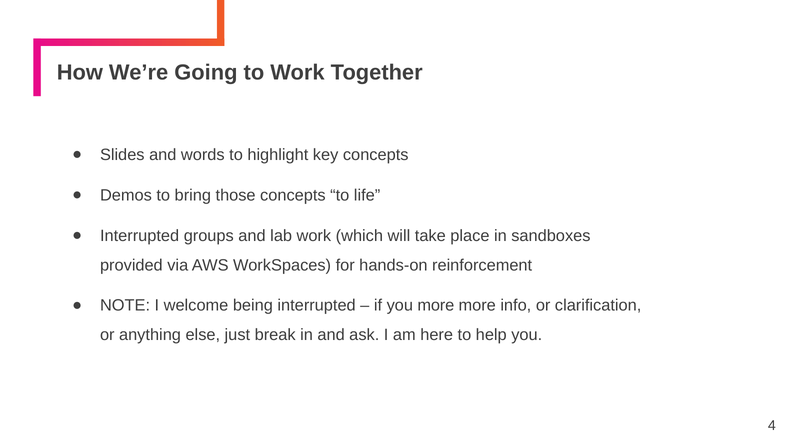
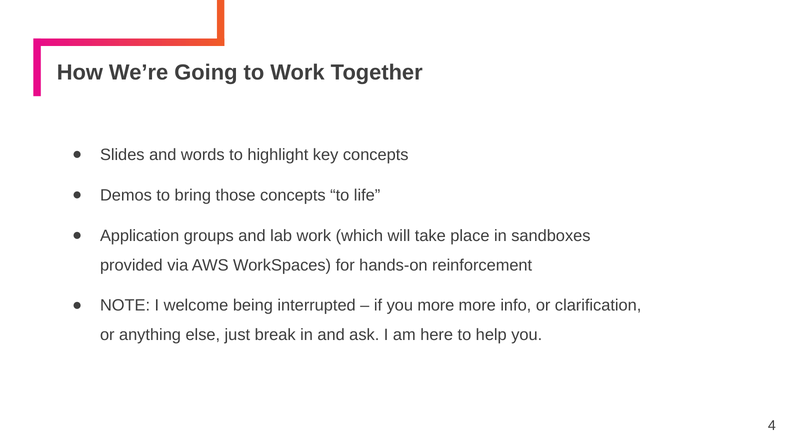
Interrupted at (140, 236): Interrupted -> Application
